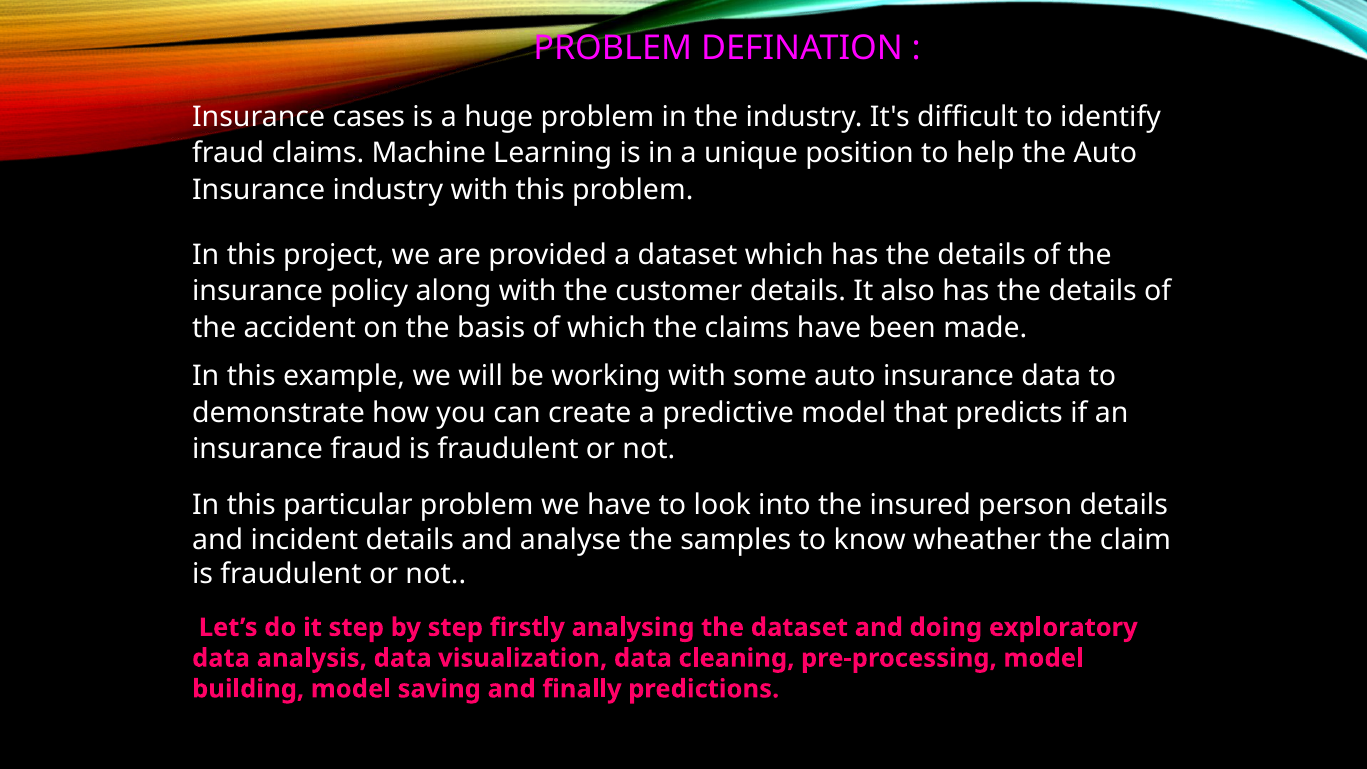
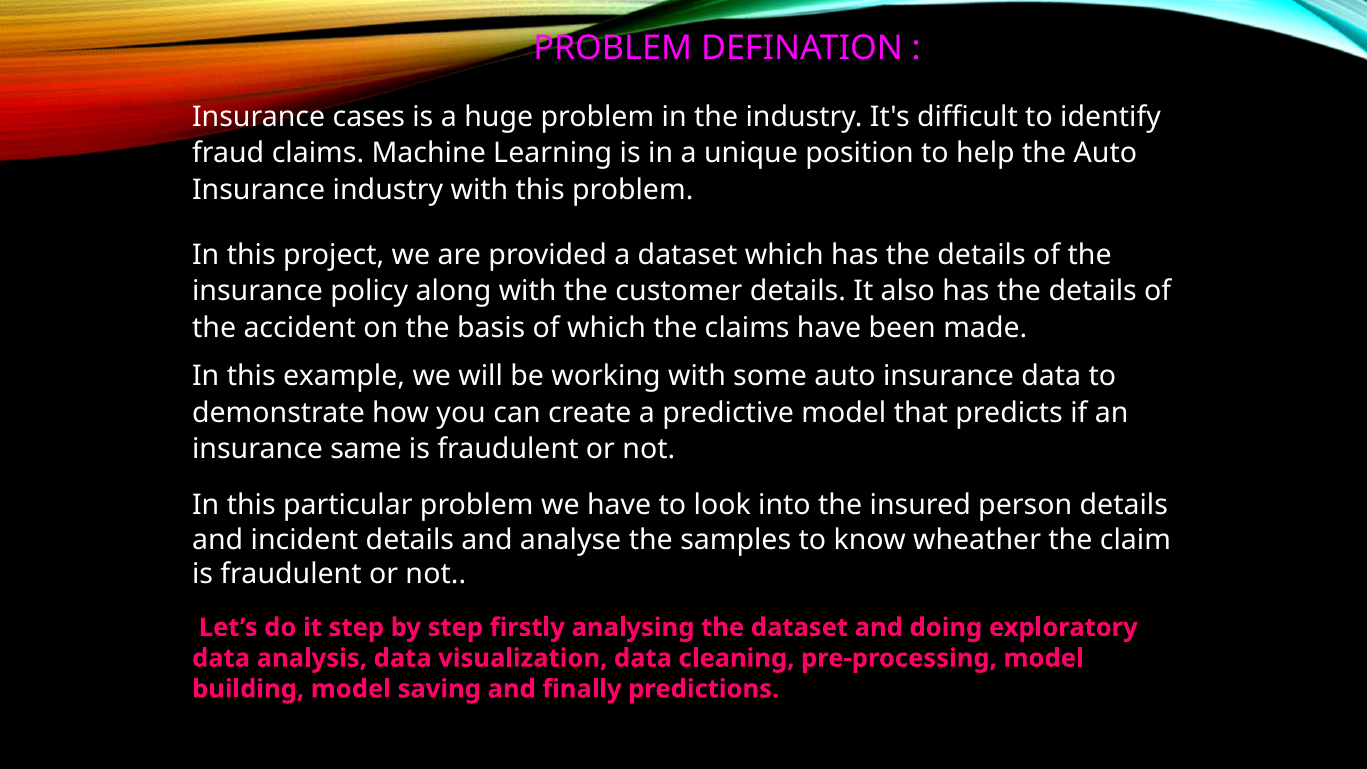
insurance fraud: fraud -> same
